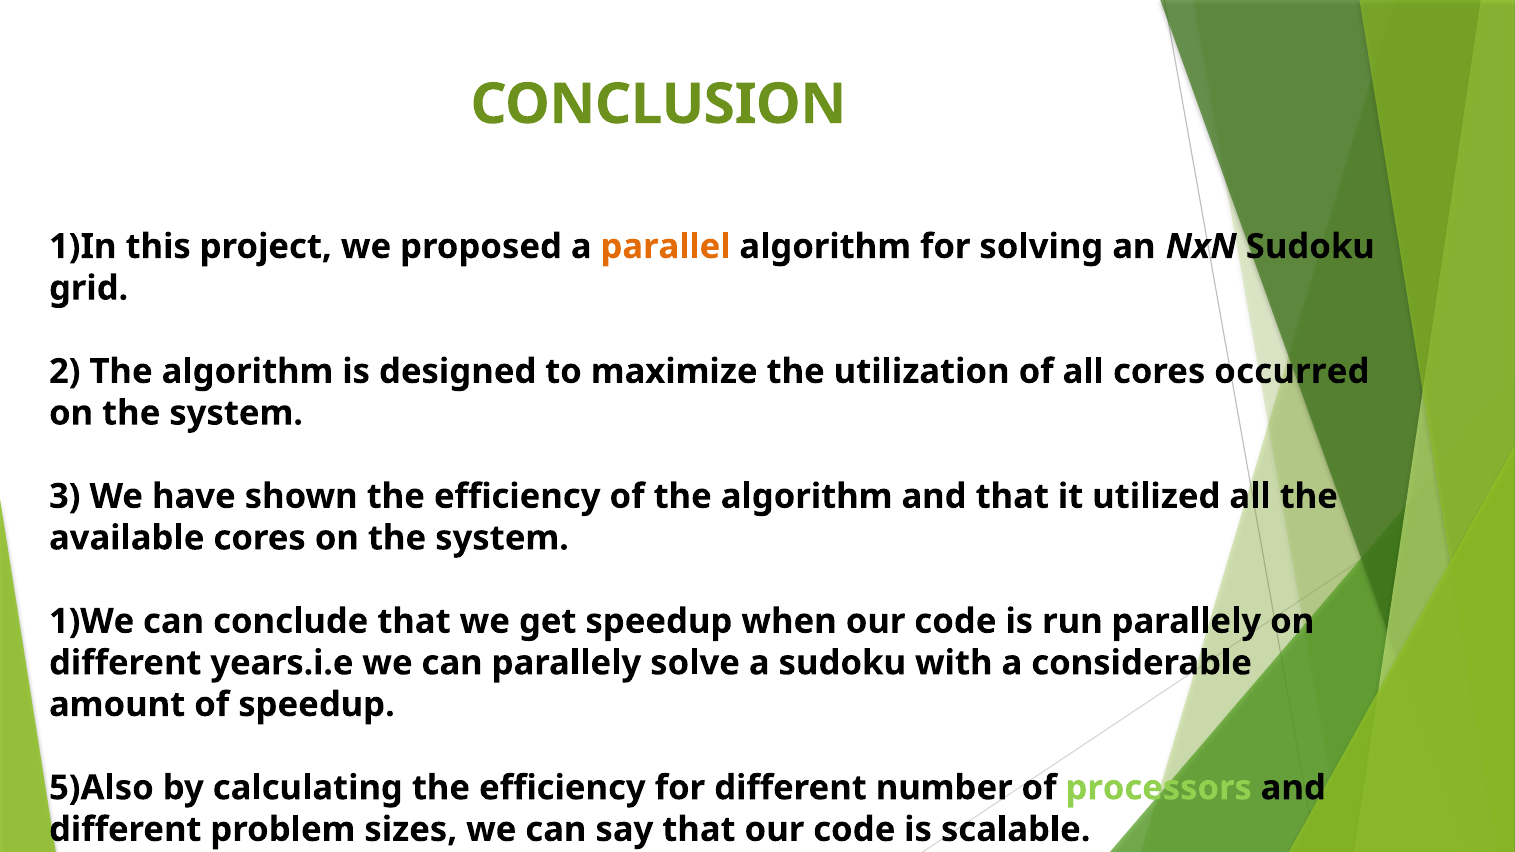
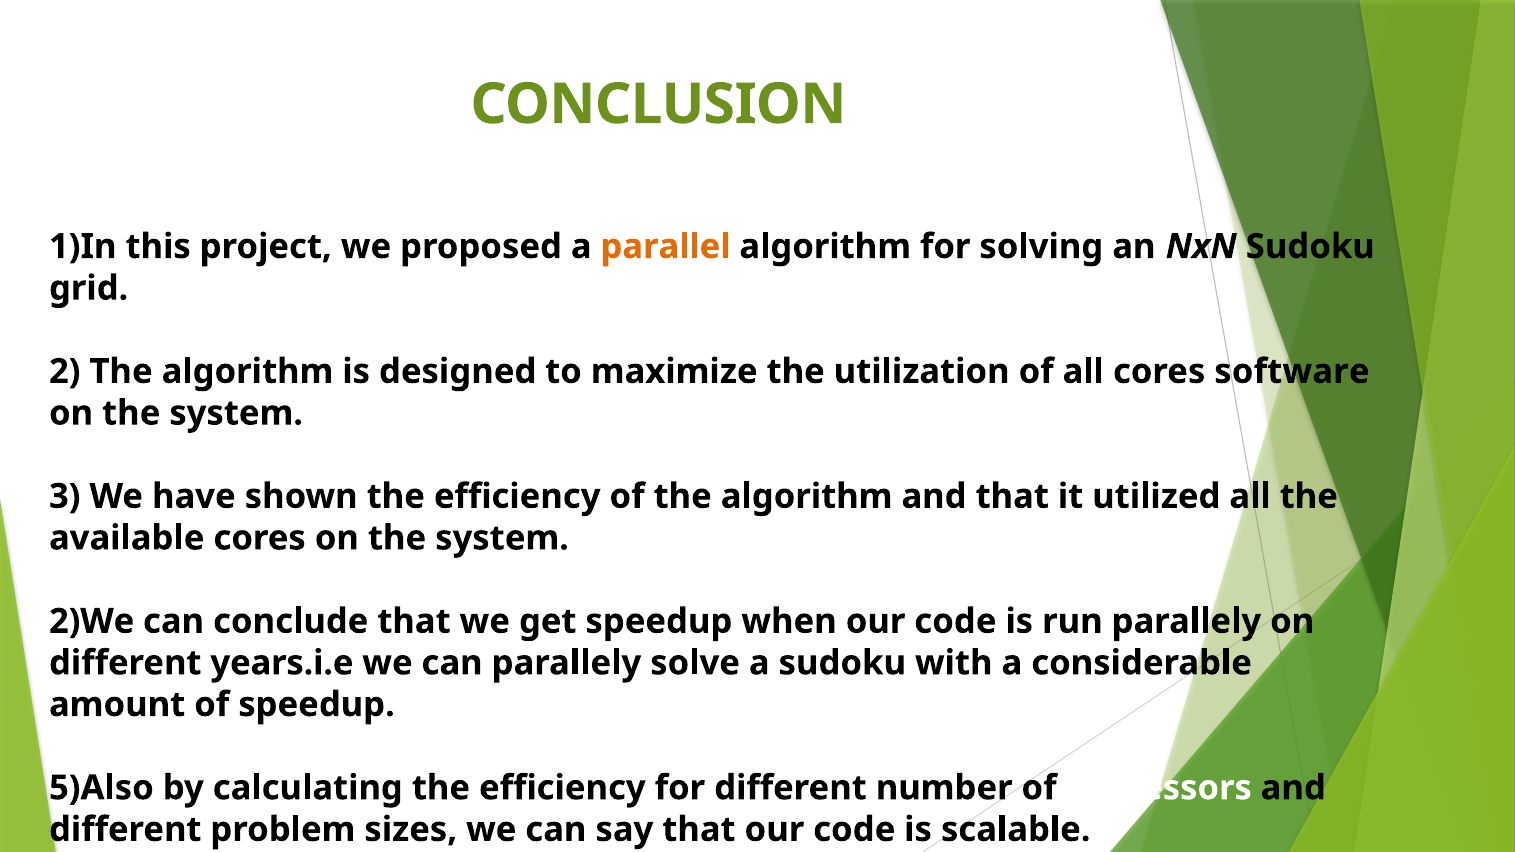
occurred: occurred -> software
1)We: 1)We -> 2)We
processors colour: light green -> white
